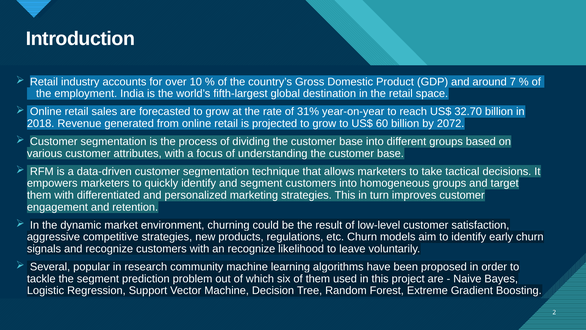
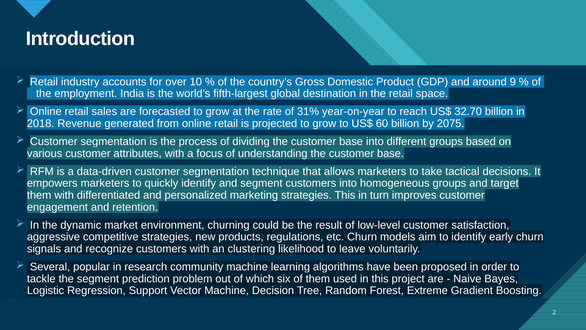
7: 7 -> 9
2072: 2072 -> 2075
an recognize: recognize -> clustering
